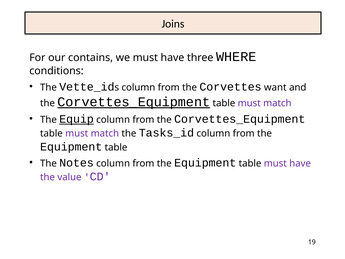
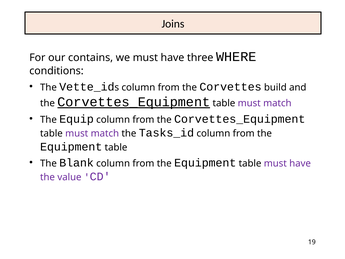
want: want -> build
Equip underline: present -> none
Notes: Notes -> Blank
